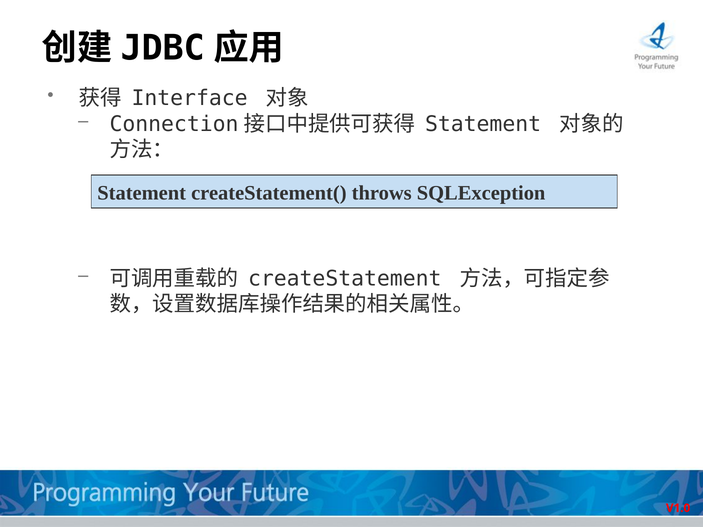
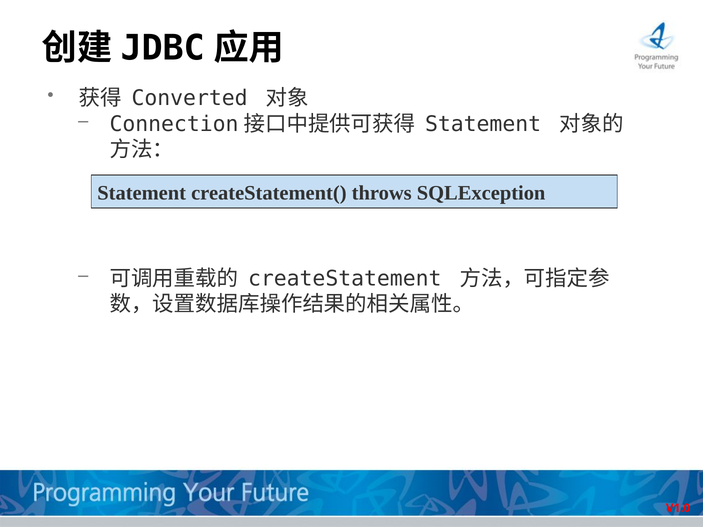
Interface: Interface -> Converted
